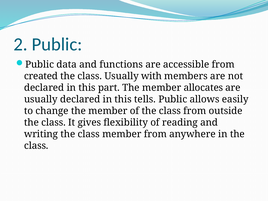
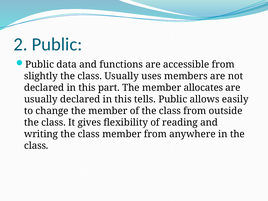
created: created -> slightly
with: with -> uses
